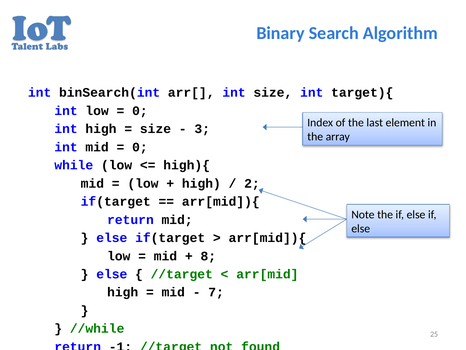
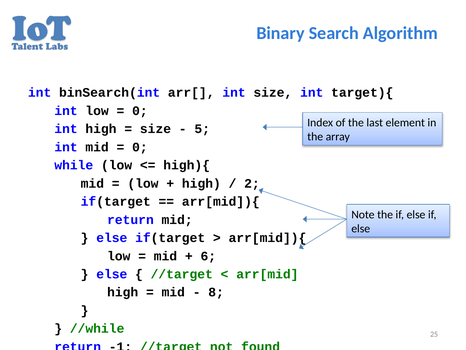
3: 3 -> 5
8: 8 -> 6
7: 7 -> 8
